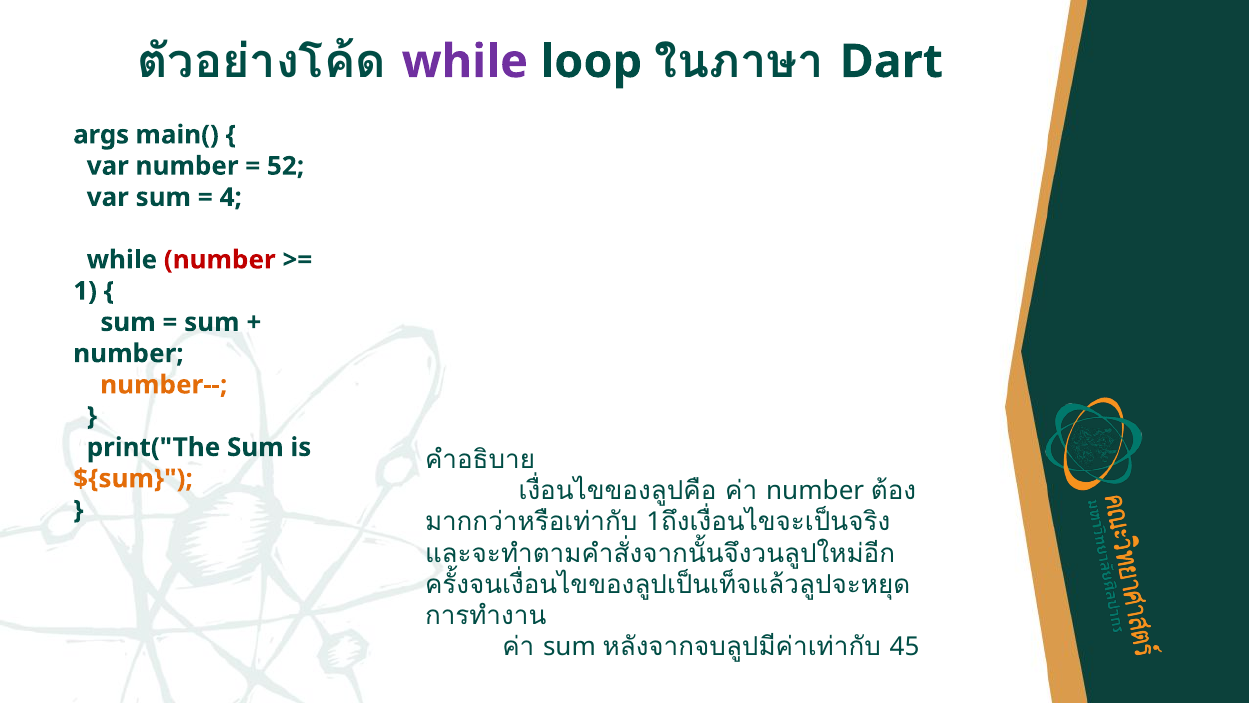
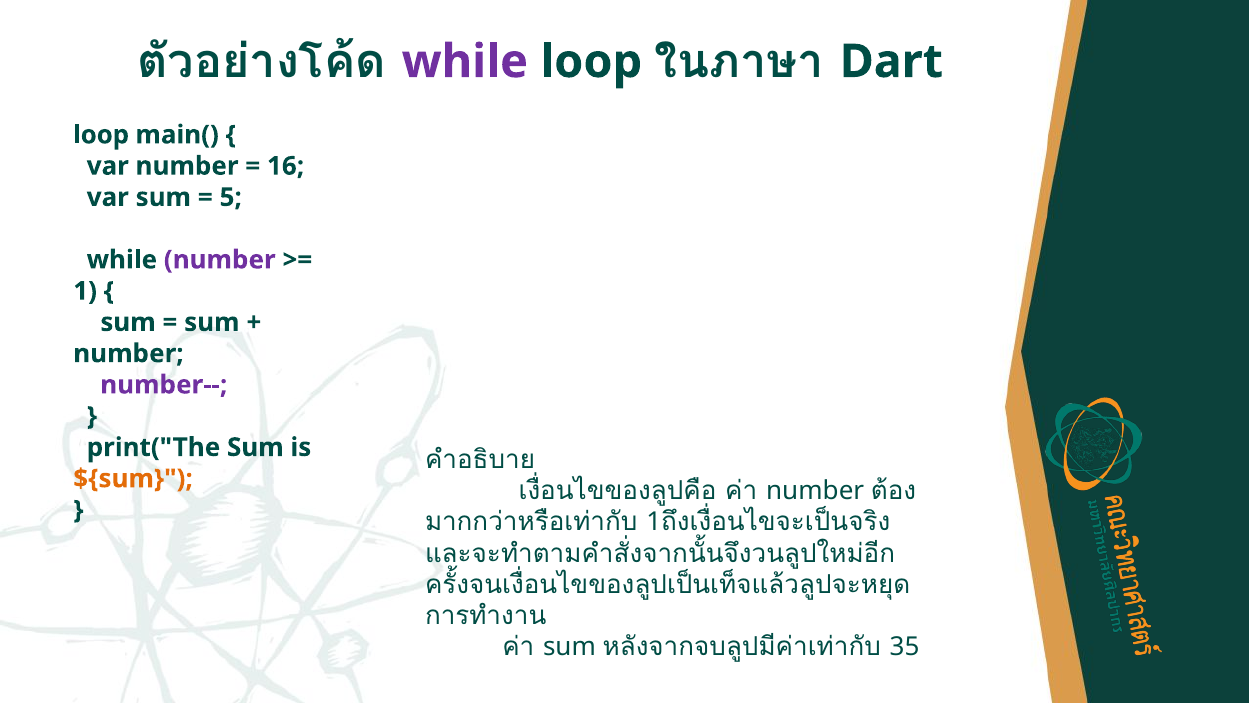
args at (101, 135): args -> loop
52: 52 -> 16
4: 4 -> 5
number at (220, 260) colour: red -> purple
number-- colour: orange -> purple
45: 45 -> 35
